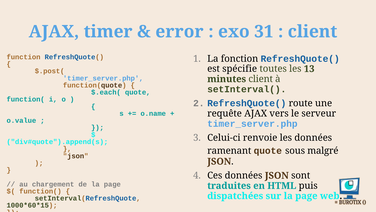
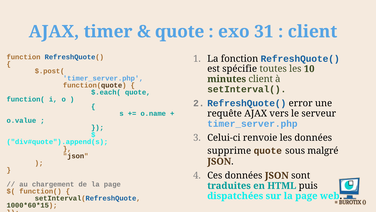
error at (179, 32): error -> quote
13: 13 -> 10
route: route -> error
ramenant: ramenant -> supprime
